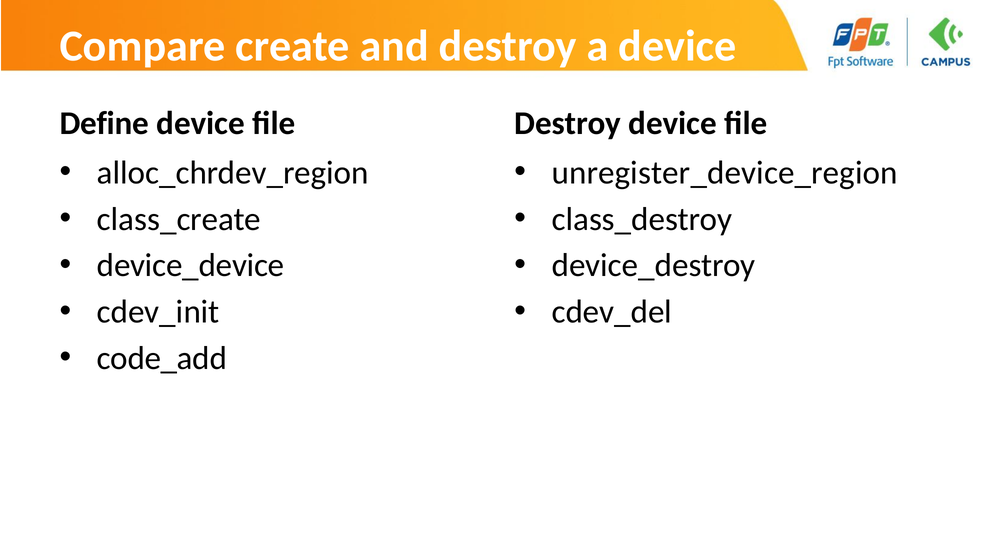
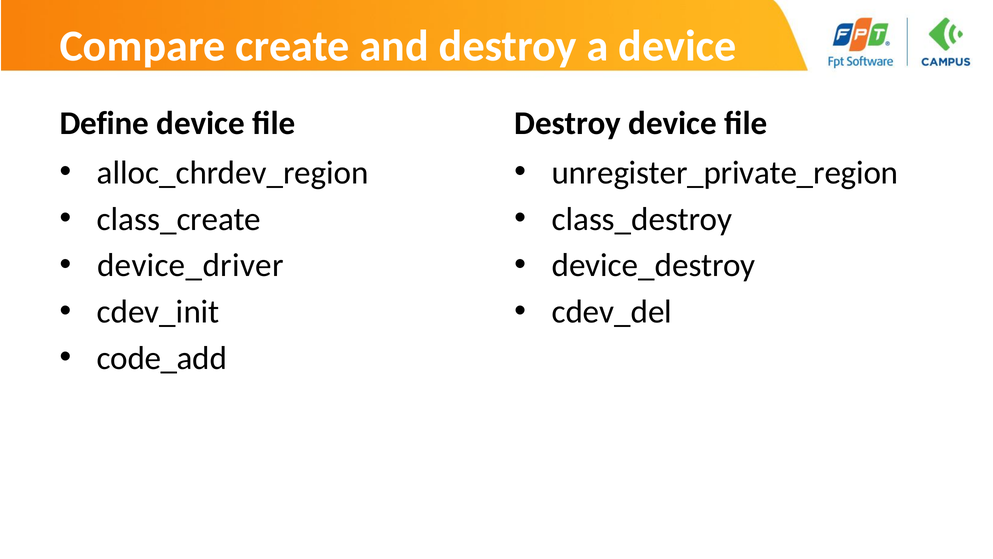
unregister_device_region: unregister_device_region -> unregister_private_region
device_device: device_device -> device_driver
